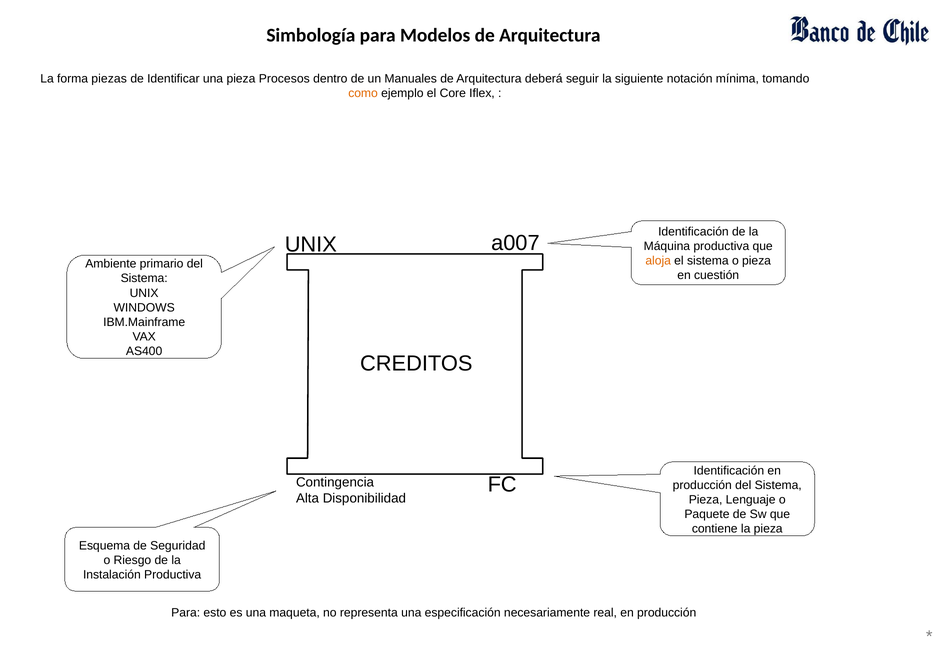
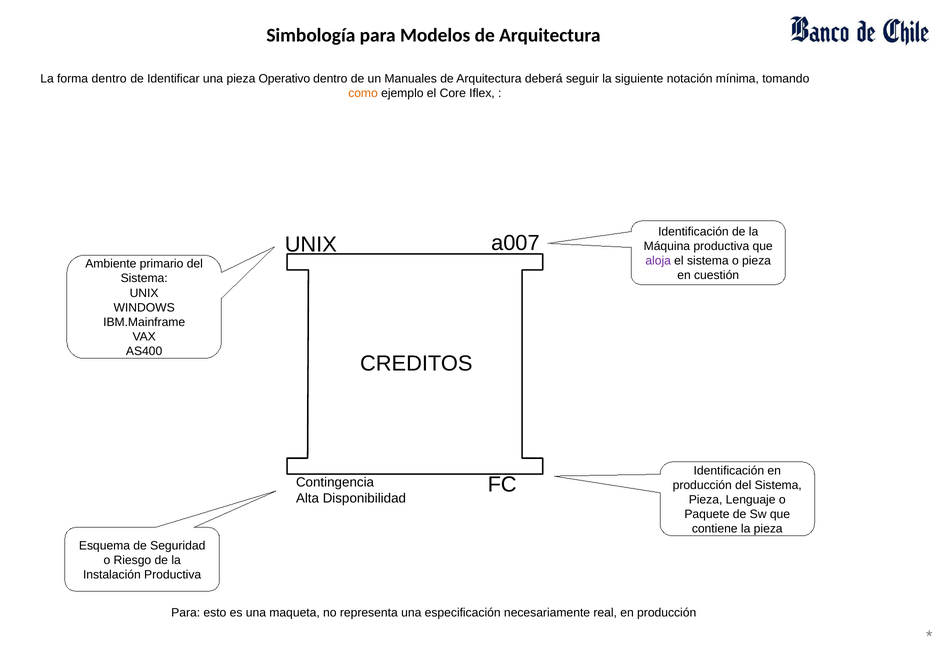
forma piezas: piezas -> dentro
Procesos: Procesos -> Operativo
aloja colour: orange -> purple
